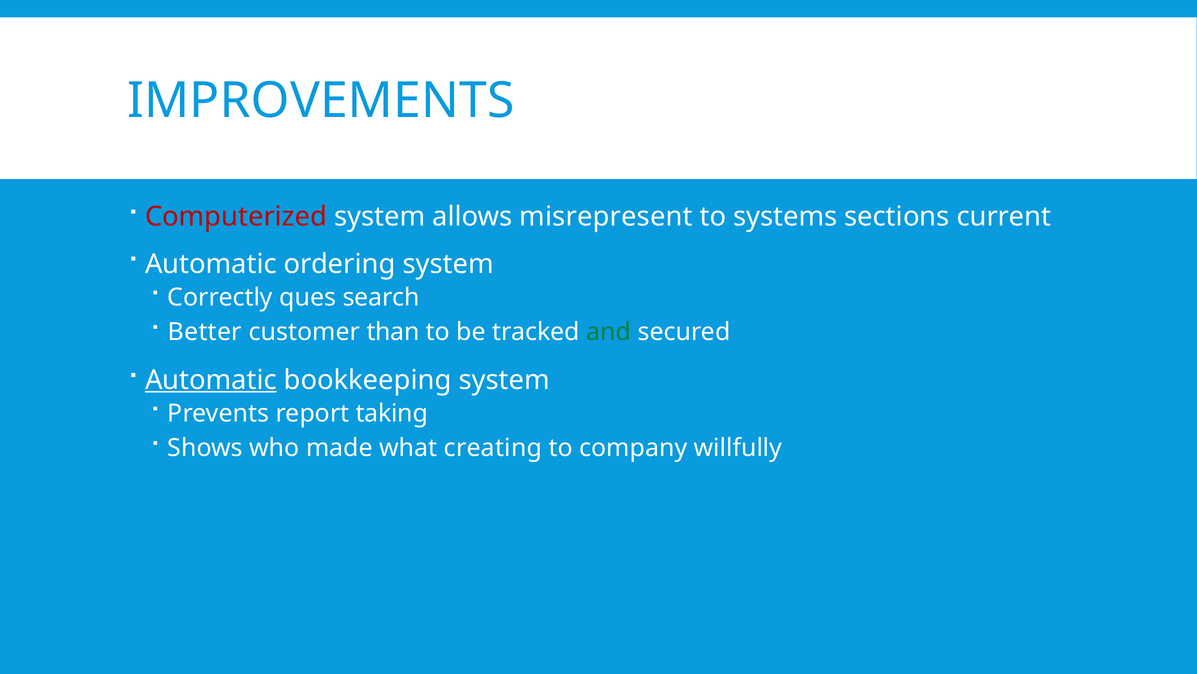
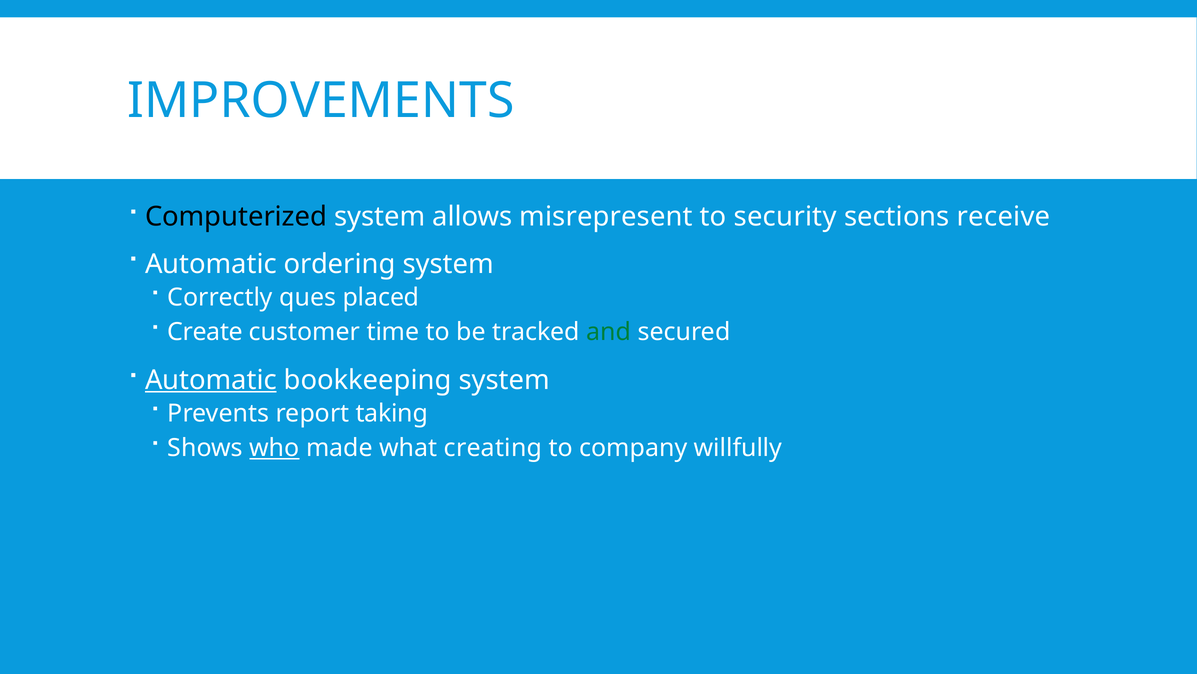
Computerized colour: red -> black
systems: systems -> security
current: current -> receive
search: search -> placed
Better: Better -> Create
than: than -> time
who underline: none -> present
